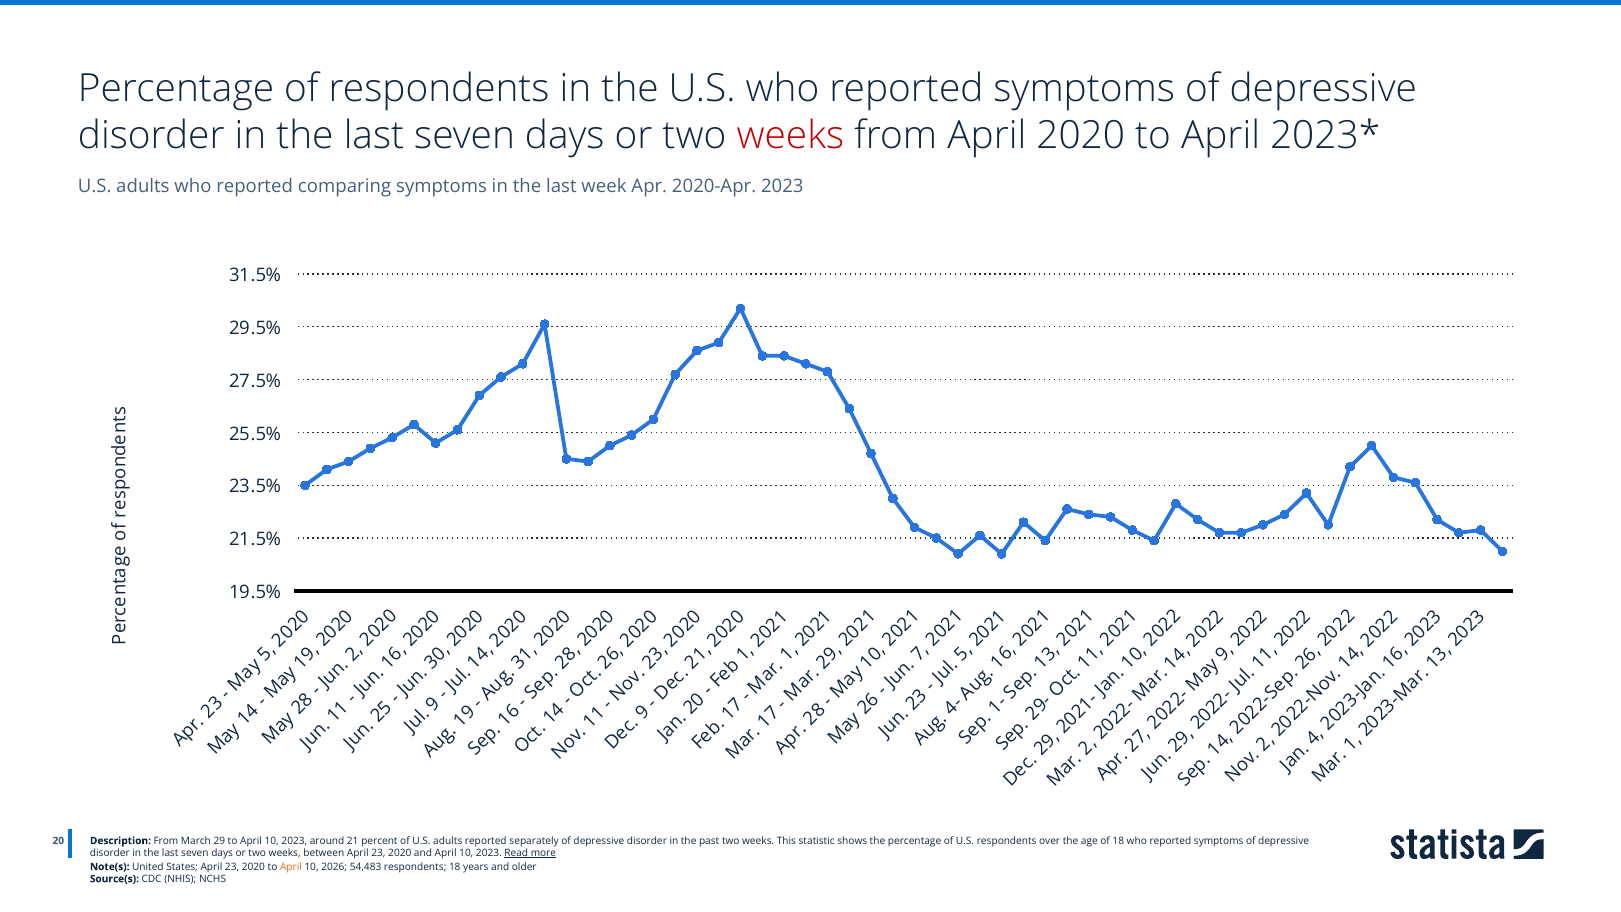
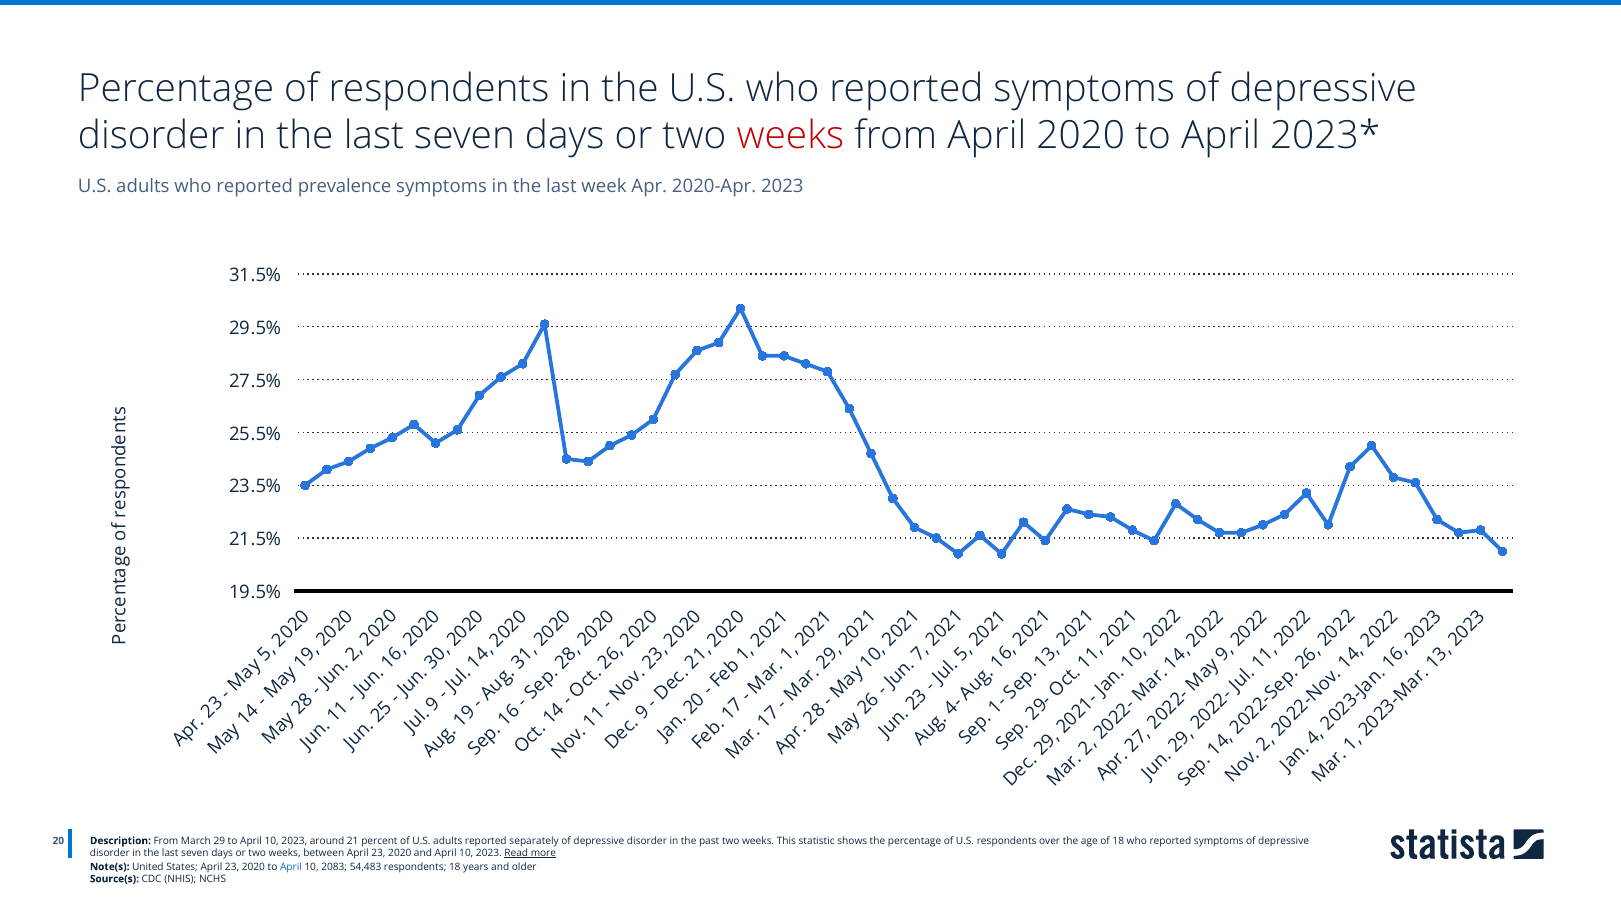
comparing: comparing -> prevalence
April at (291, 867) colour: orange -> blue
2026: 2026 -> 2083
